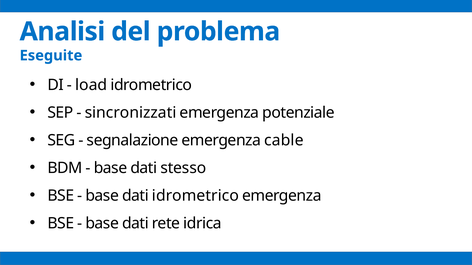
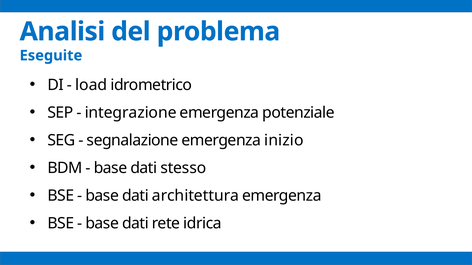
sincronizzati: sincronizzati -> integrazione
cable: cable -> inizio
dati idrometrico: idrometrico -> architettura
